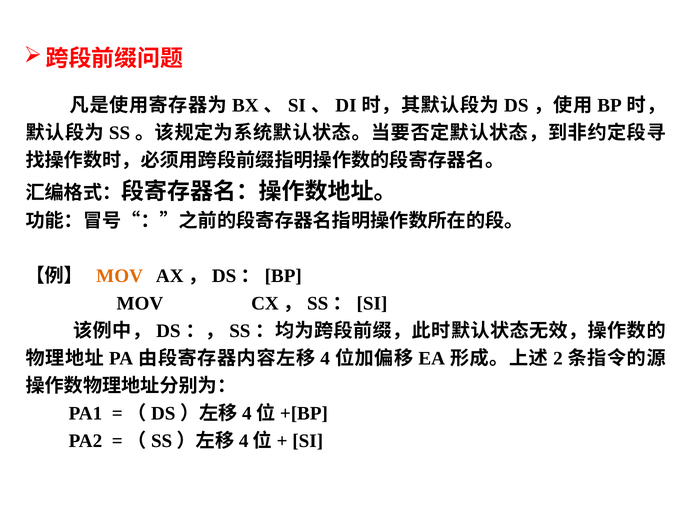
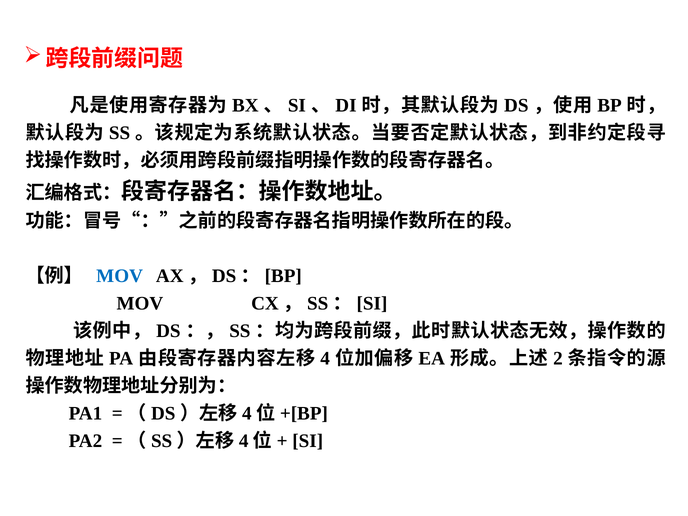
MOV at (120, 276) colour: orange -> blue
